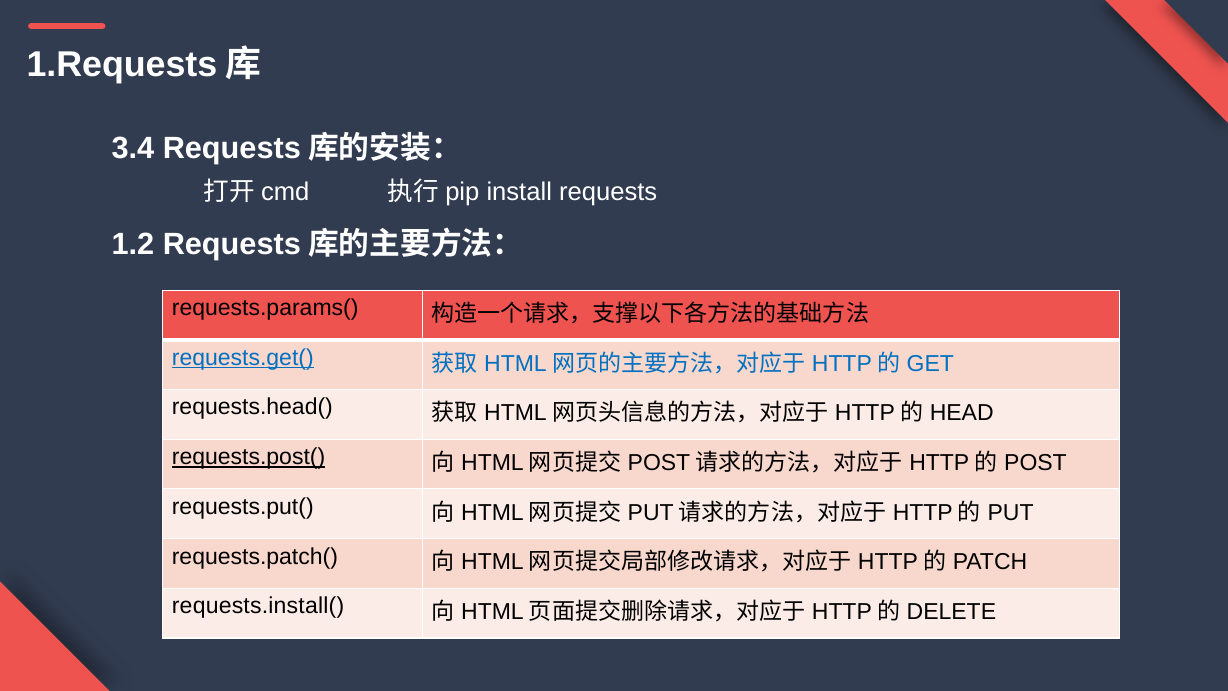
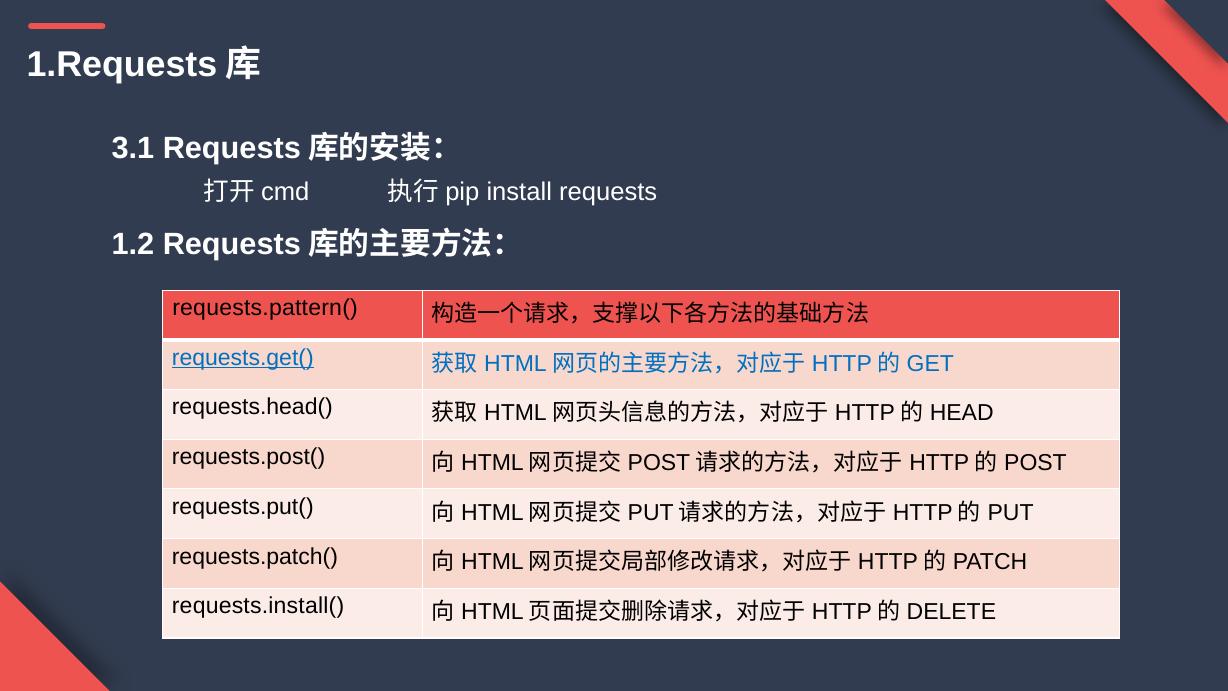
3.4: 3.4 -> 3.1
requests.params(: requests.params( -> requests.pattern(
requests.post( underline: present -> none
